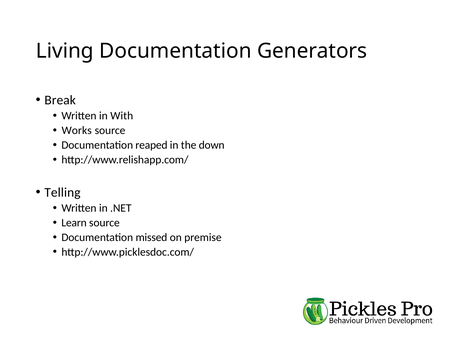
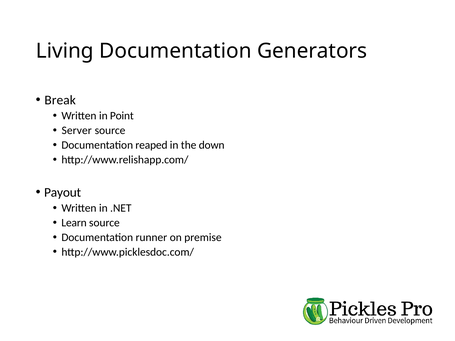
With: With -> Point
Works: Works -> Server
Telling: Telling -> Payout
missed: missed -> runner
